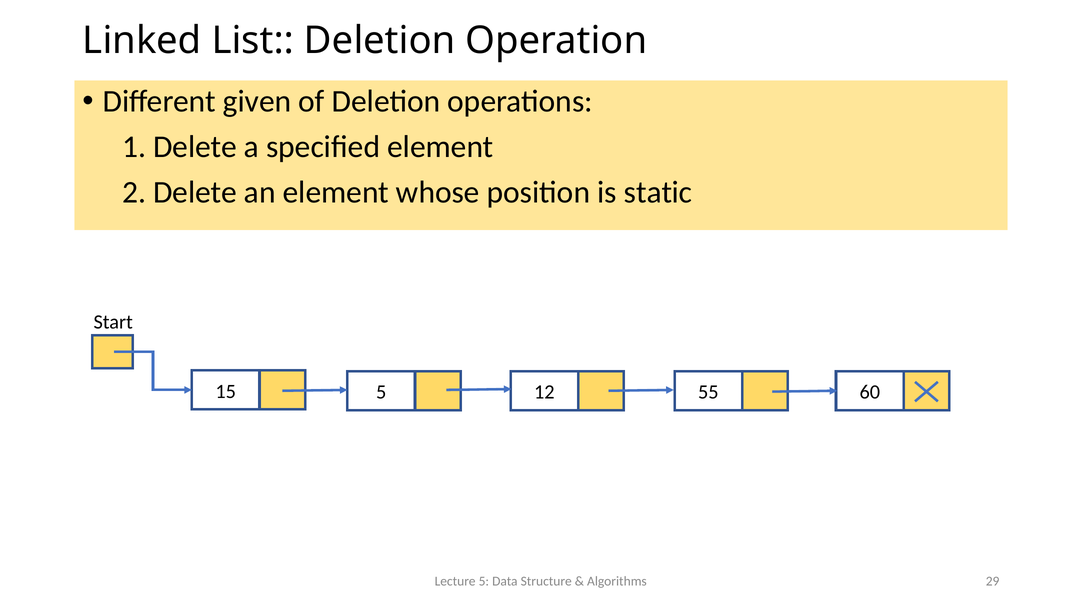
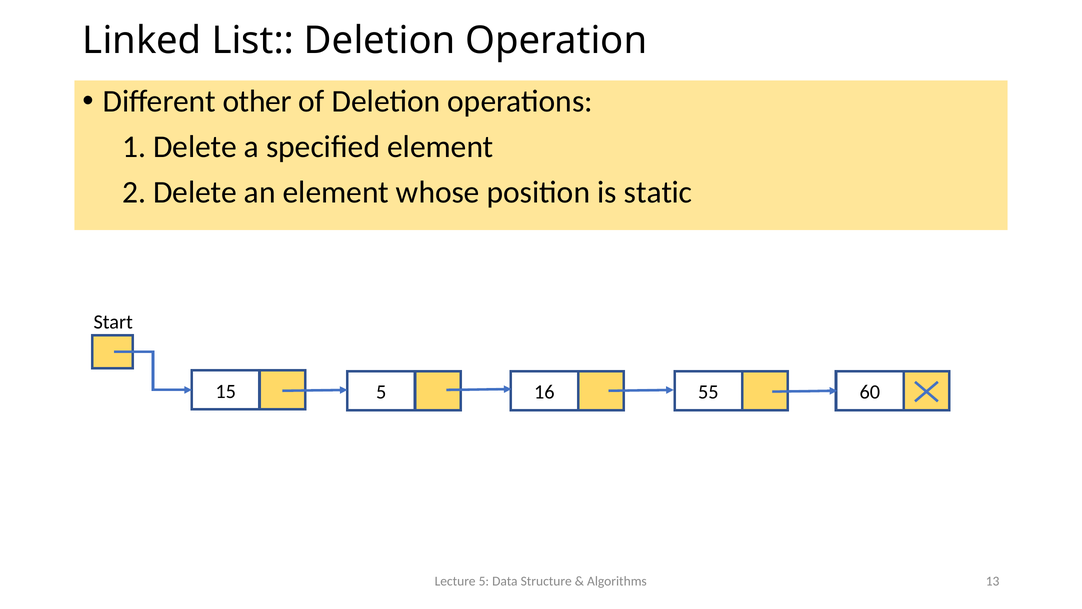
given: given -> other
12: 12 -> 16
29: 29 -> 13
